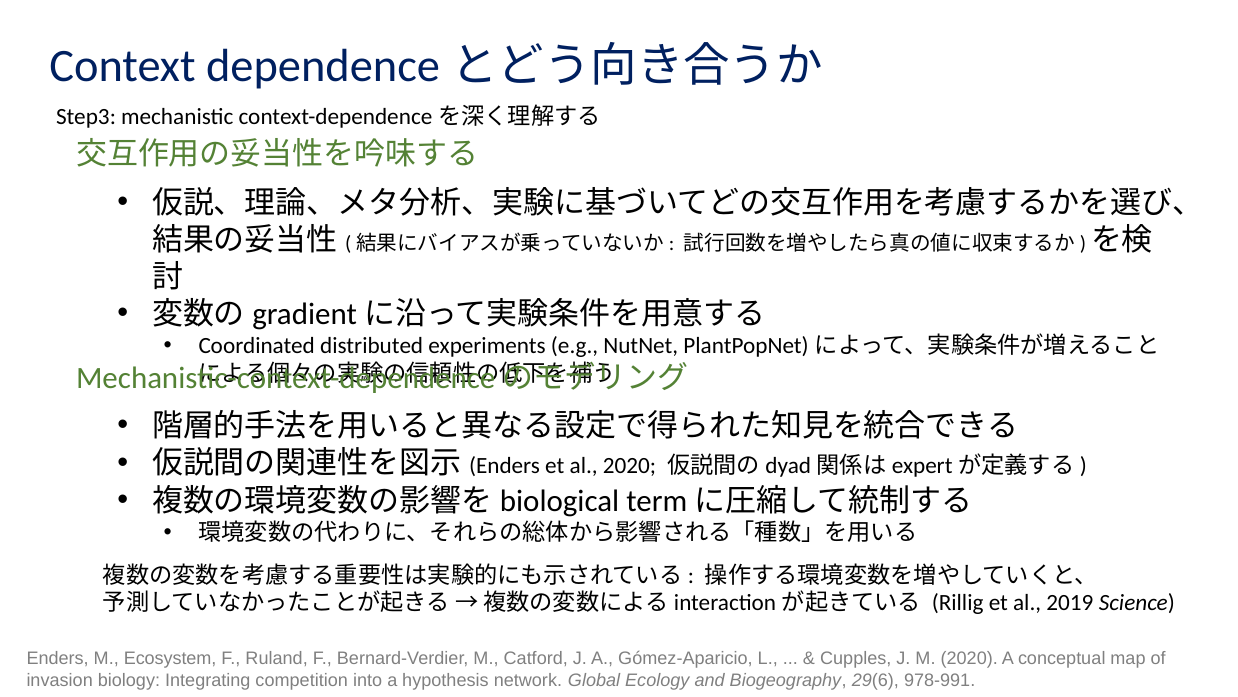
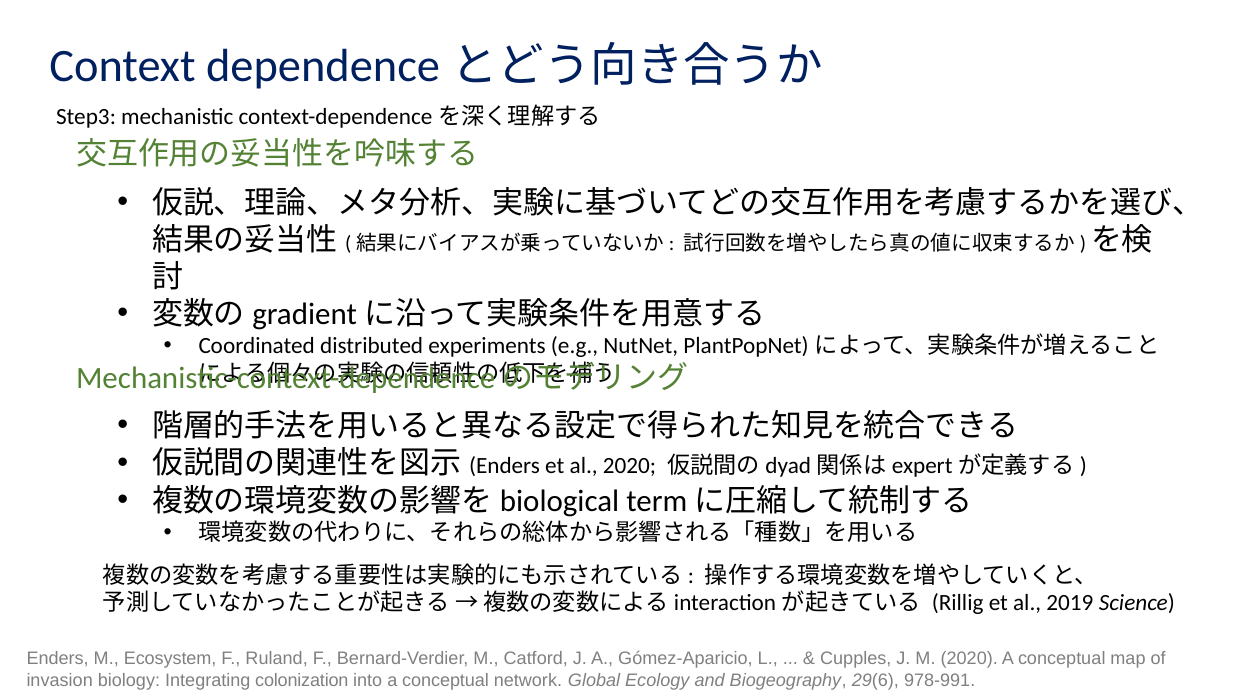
competition: competition -> colonization
into a hypothesis: hypothesis -> conceptual
